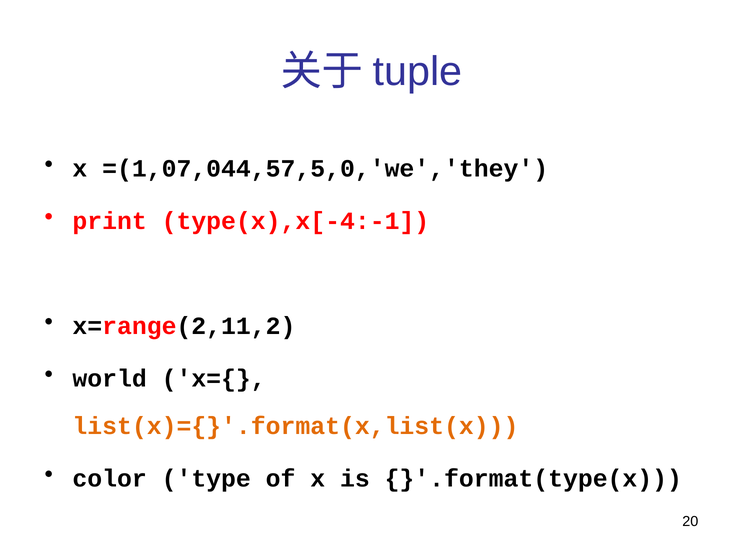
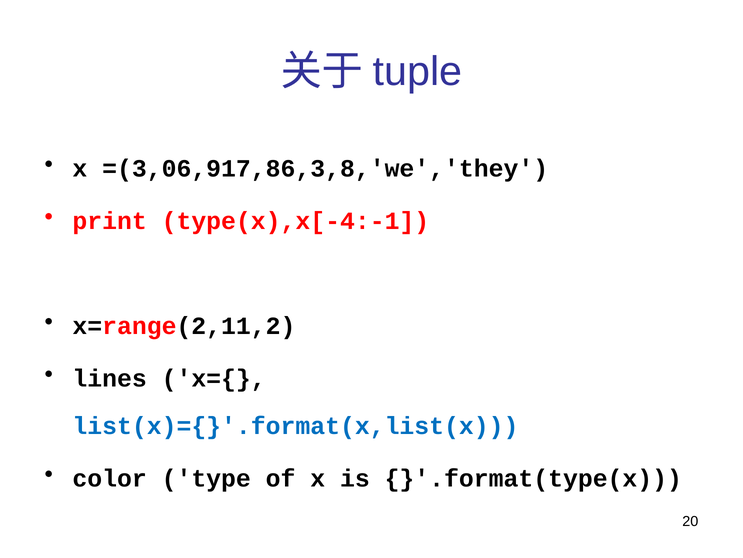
=(1,07,044,57,5,0,'we','they: =(1,07,044,57,5,0,'we','they -> =(3,06,917,86,3,8,'we','they
world: world -> lines
list(x)={}'.format(x,list(x colour: orange -> blue
